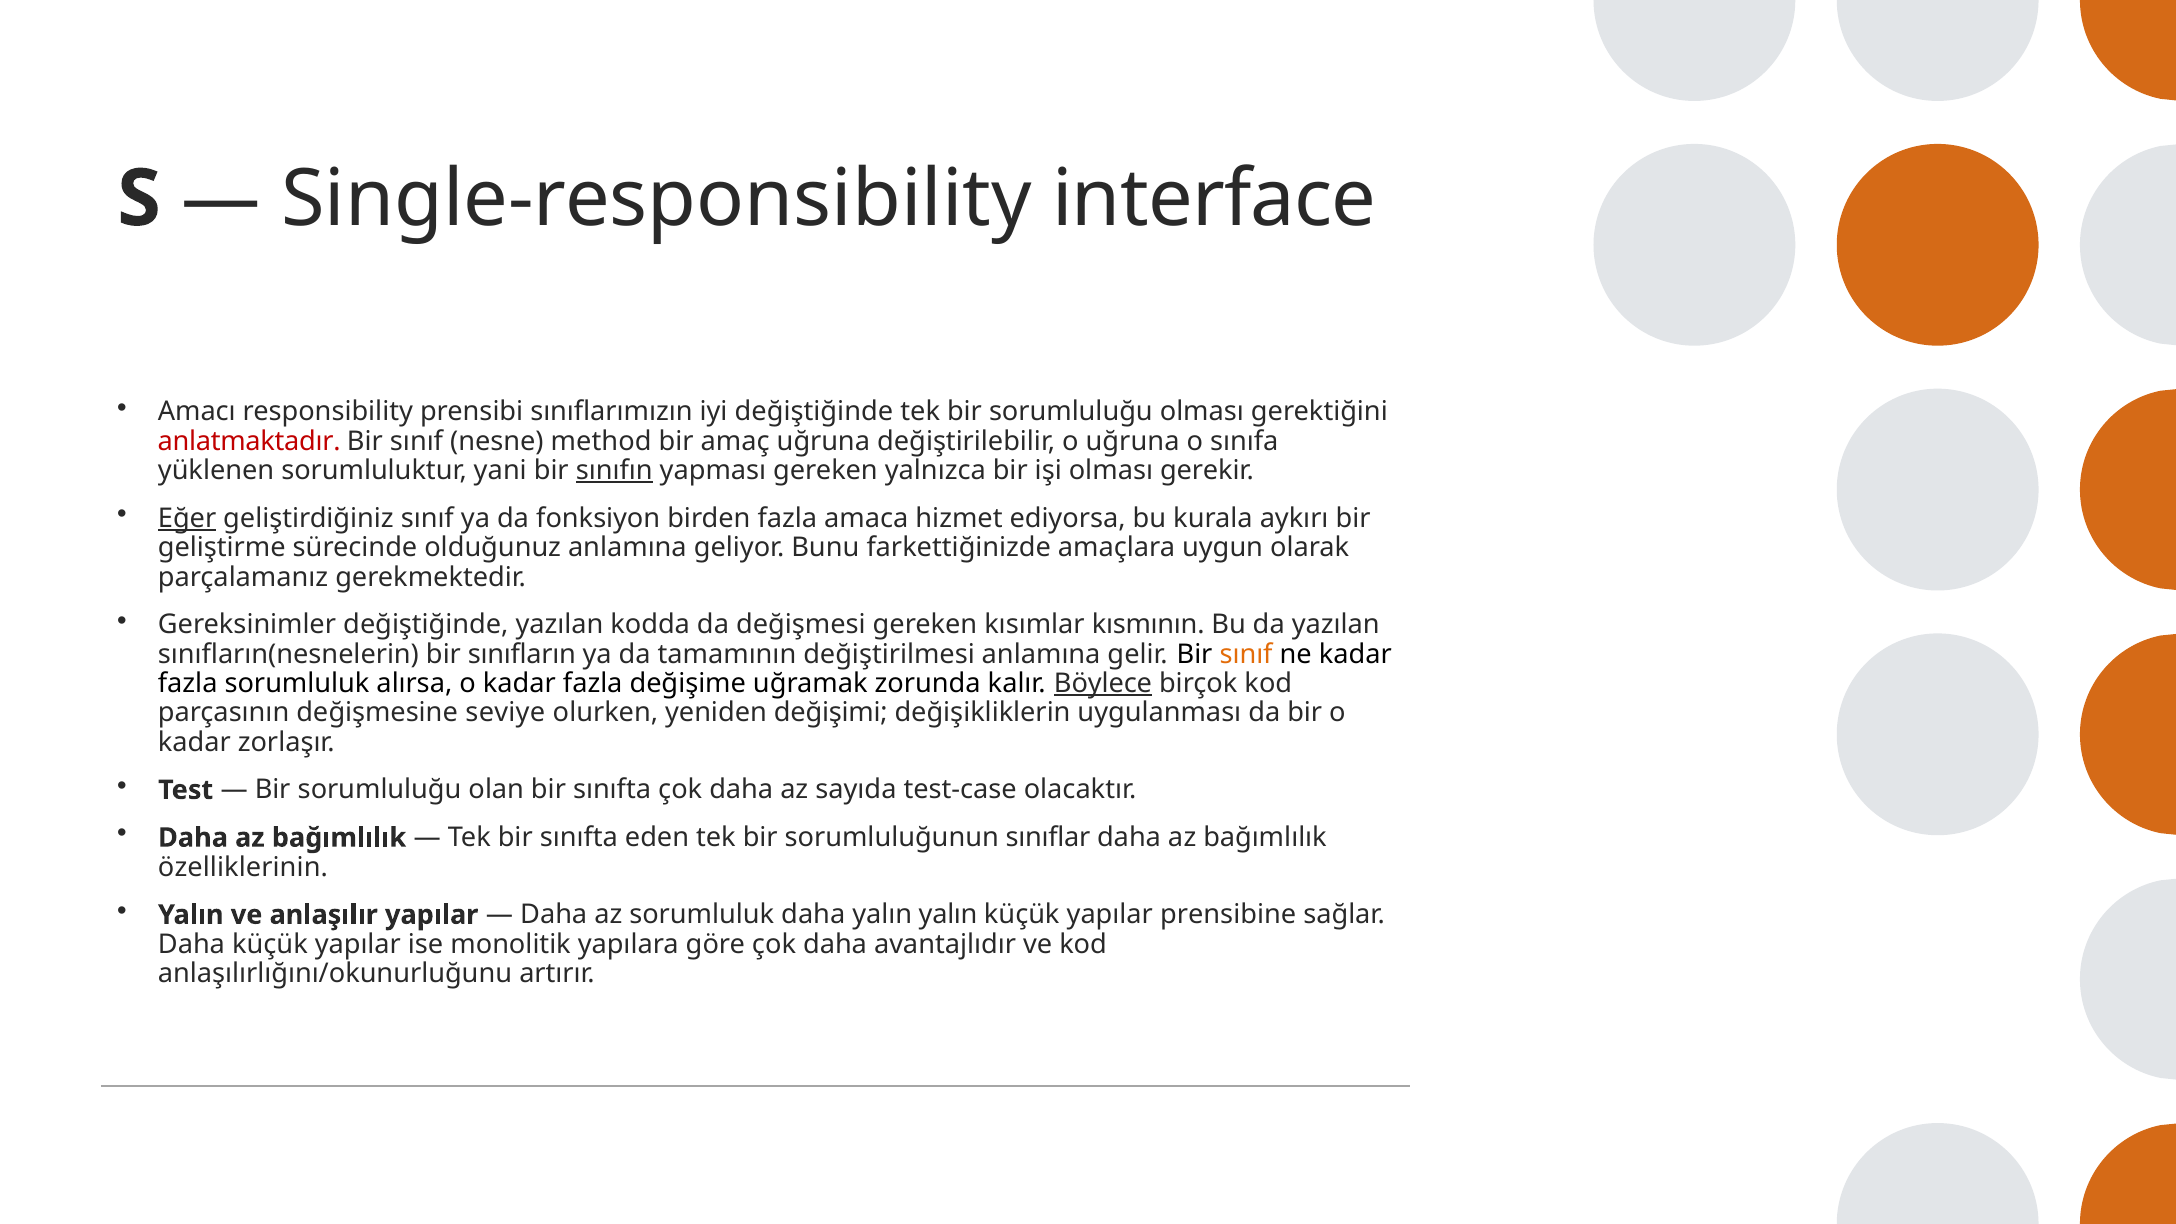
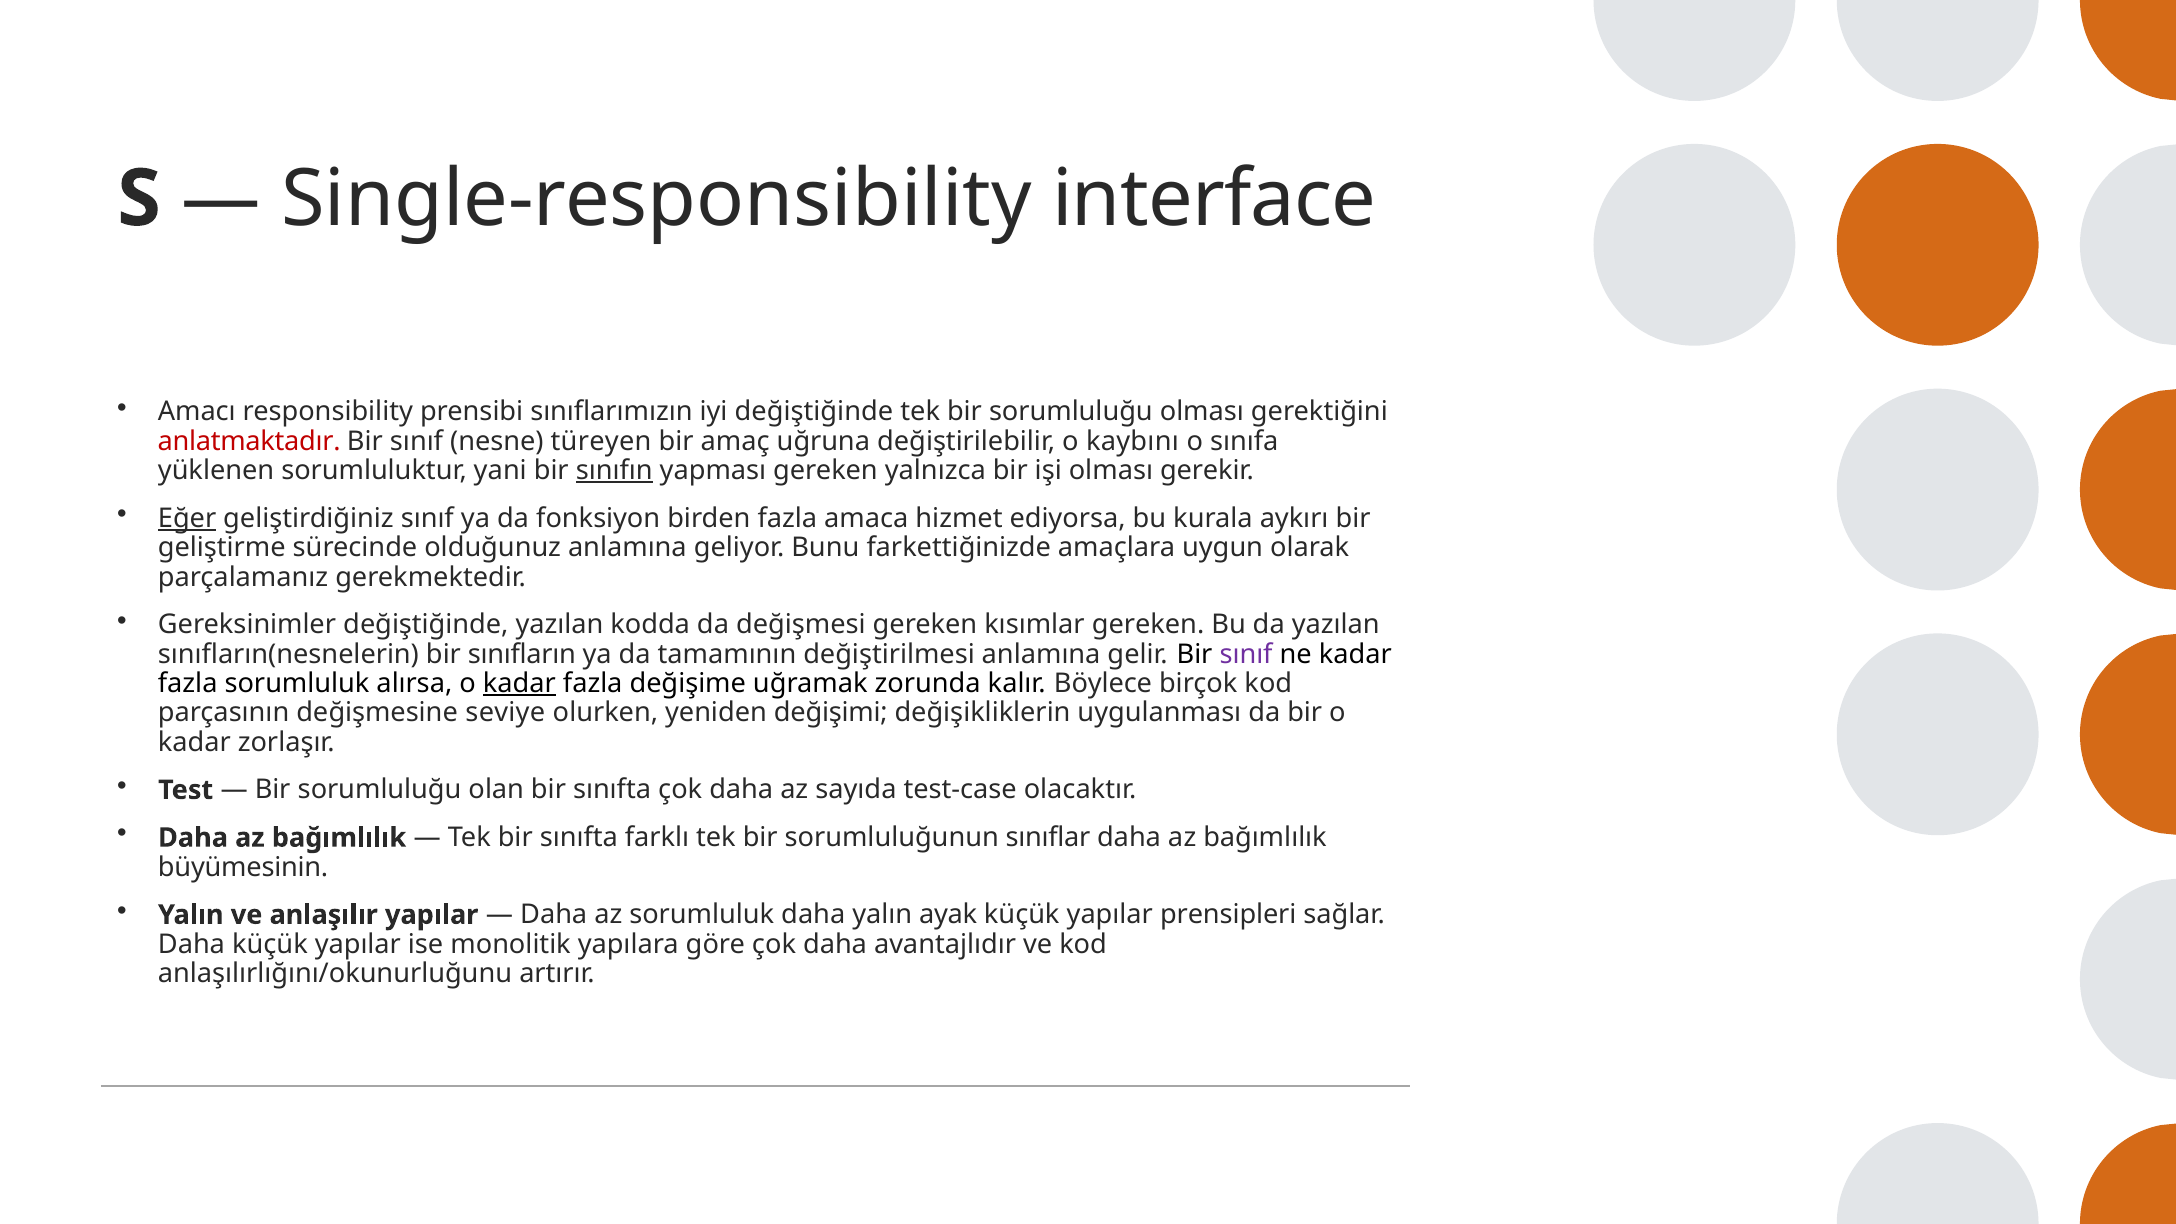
method: method -> türeyen
o uğruna: uğruna -> kaybını
kısımlar kısmının: kısmının -> gereken
sınıf at (1246, 654) colour: orange -> purple
kadar at (519, 684) underline: none -> present
Böylece underline: present -> none
eden: eden -> farklı
özelliklerinin: özelliklerinin -> büyümesinin
yalın yalın: yalın -> ayak
prensibine: prensibine -> prensipleri
